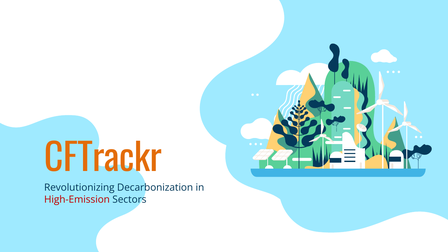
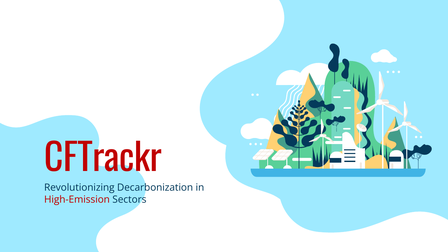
CFTrackr colour: orange -> red
